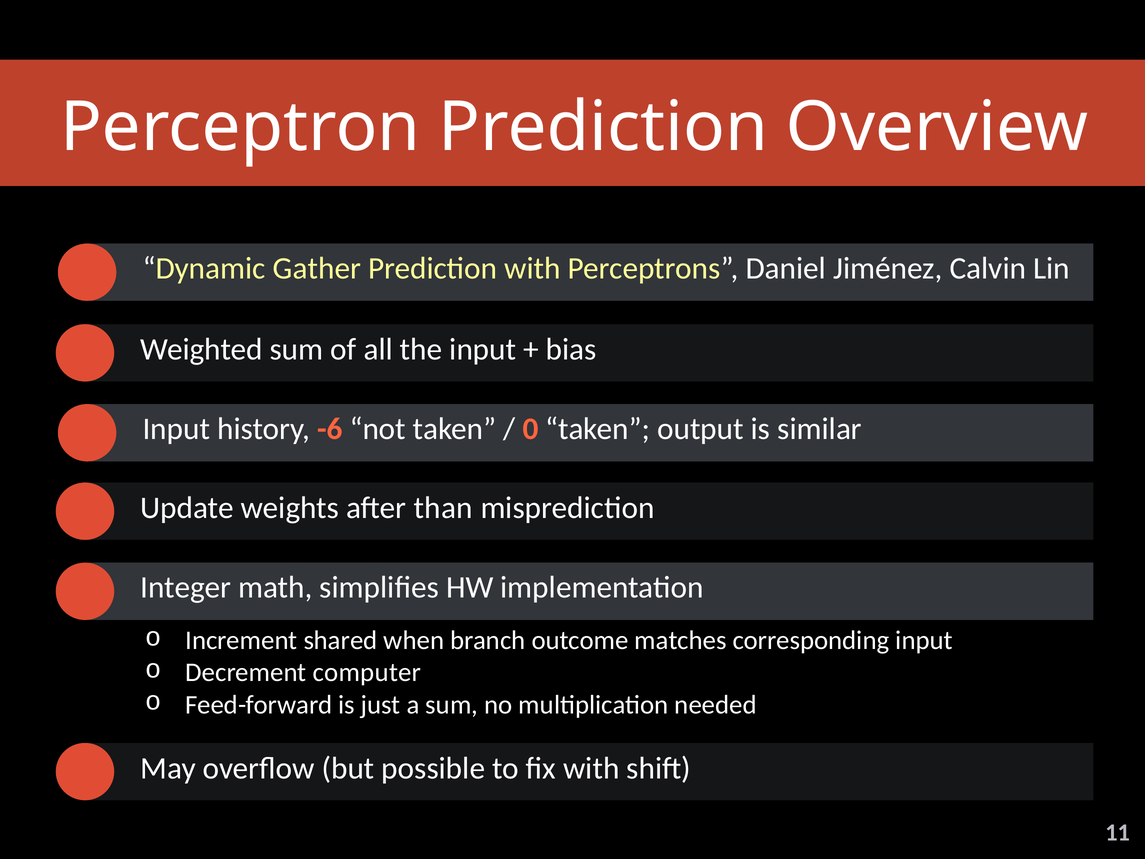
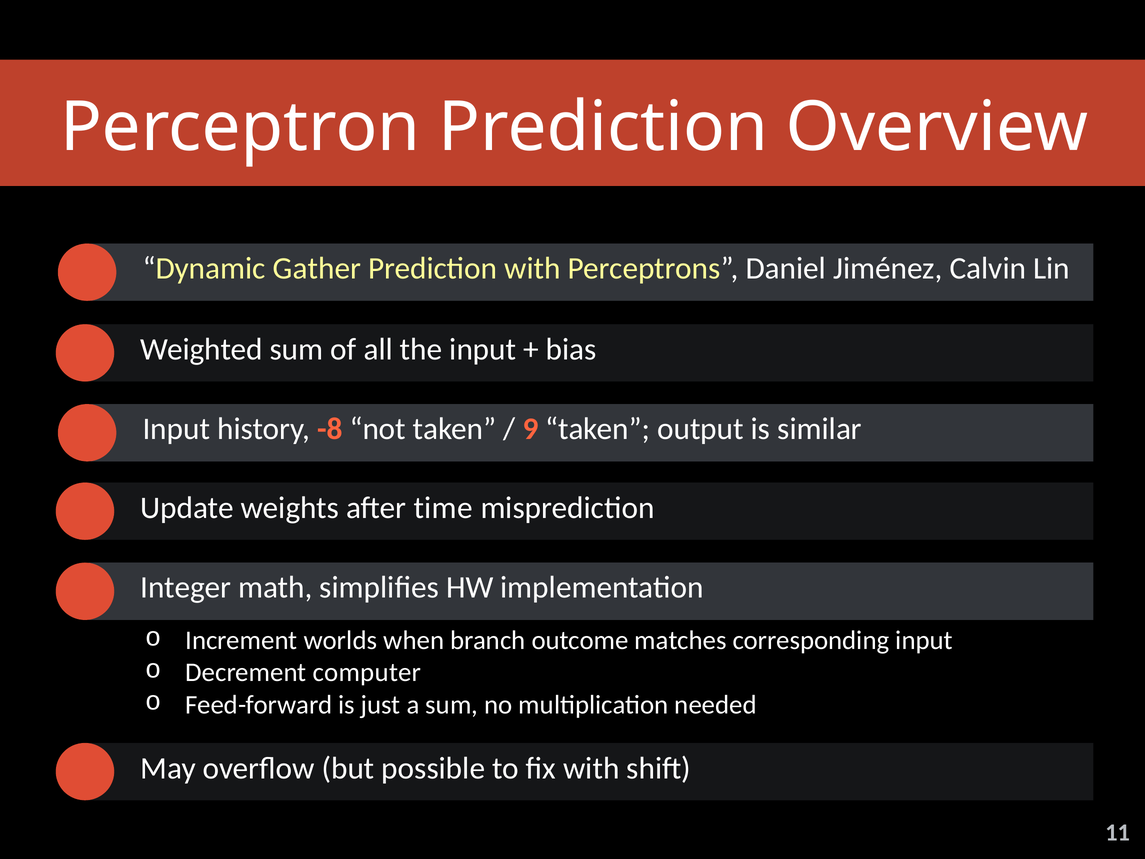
-6: -6 -> -8
0: 0 -> 9
than: than -> time
shared: shared -> worlds
